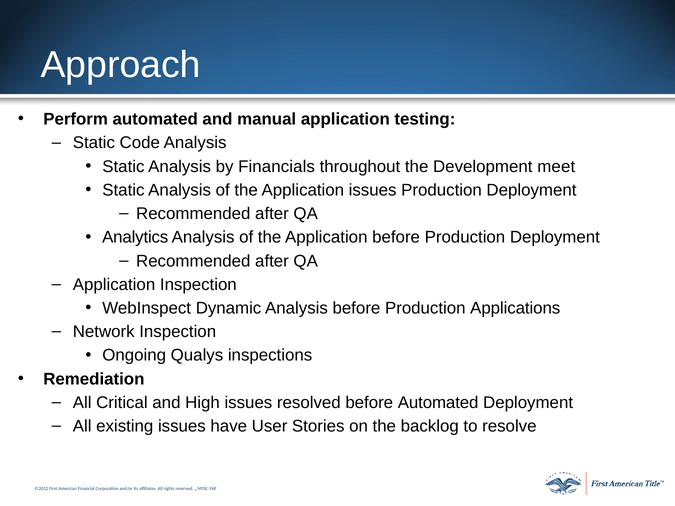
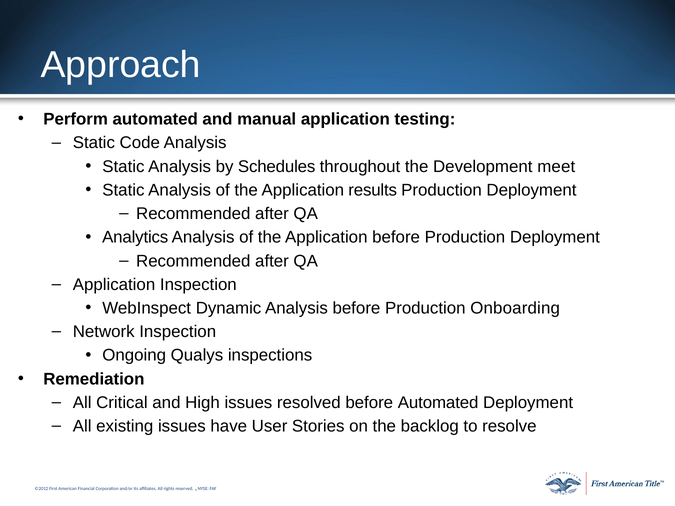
Financials: Financials -> Schedules
Application issues: issues -> results
Applications: Applications -> Onboarding
